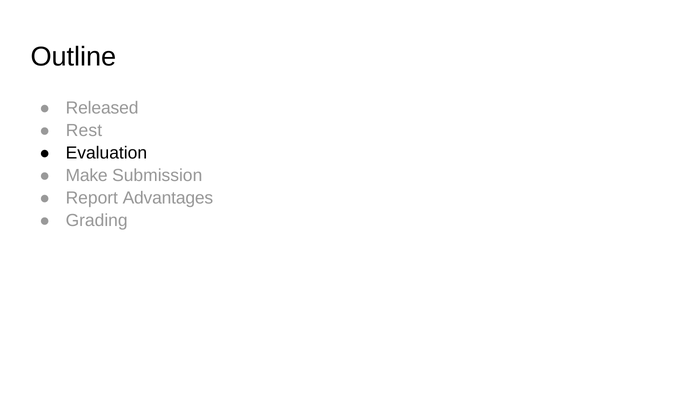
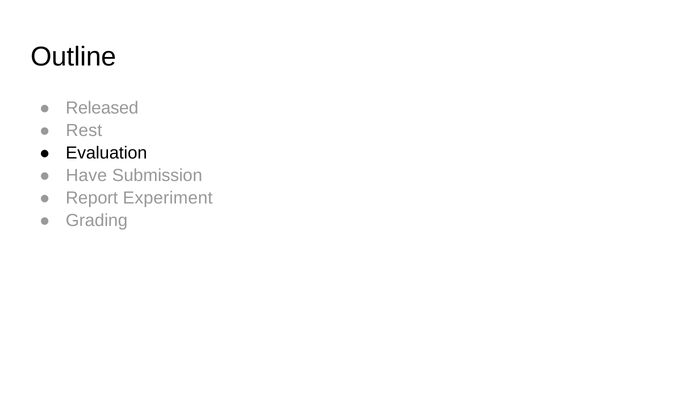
Make: Make -> Have
Advantages: Advantages -> Experiment
